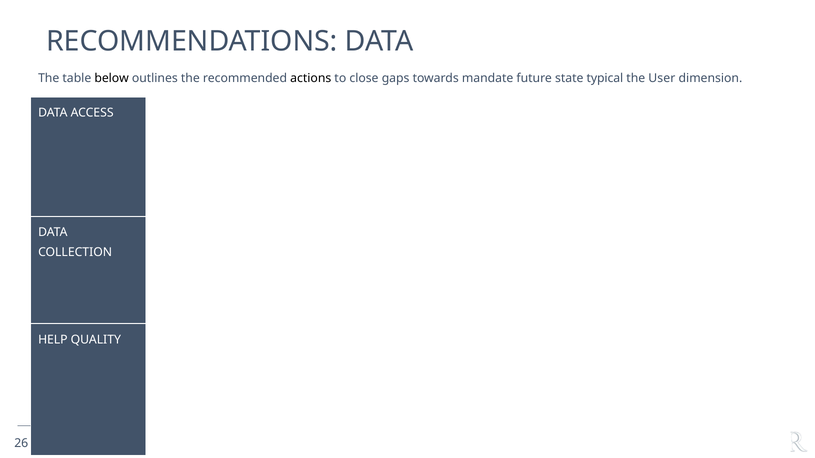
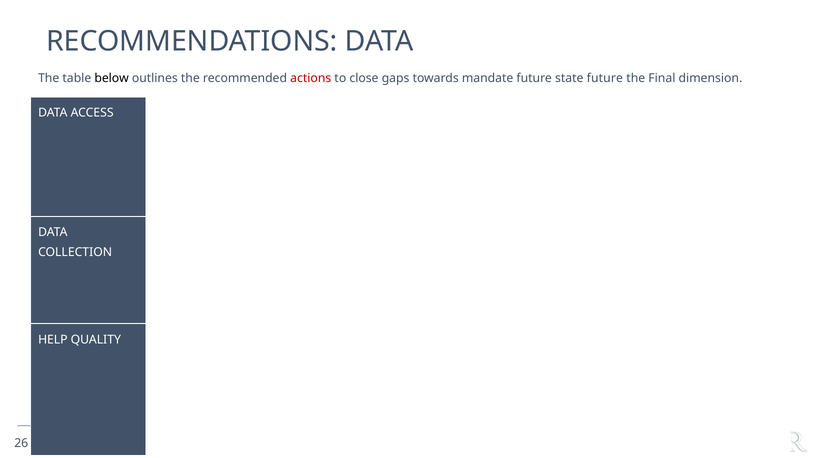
actions colour: black -> red
state typical: typical -> future
User: User -> Final
